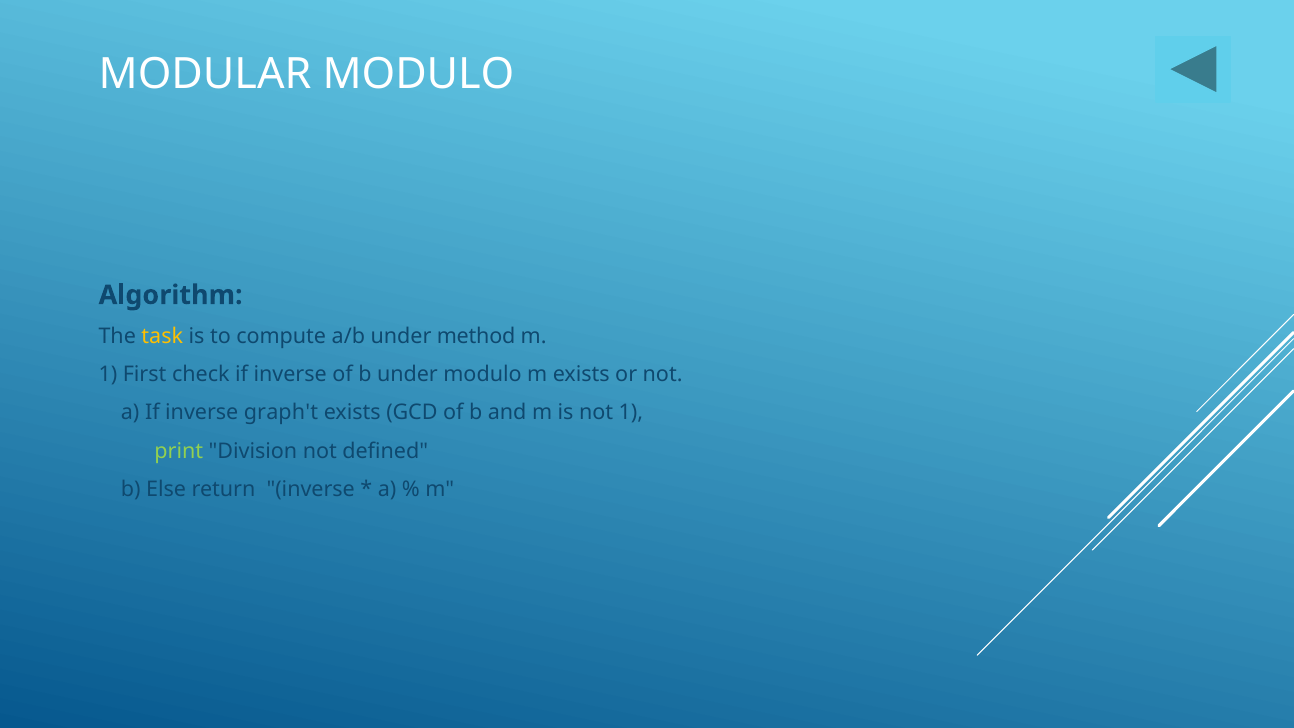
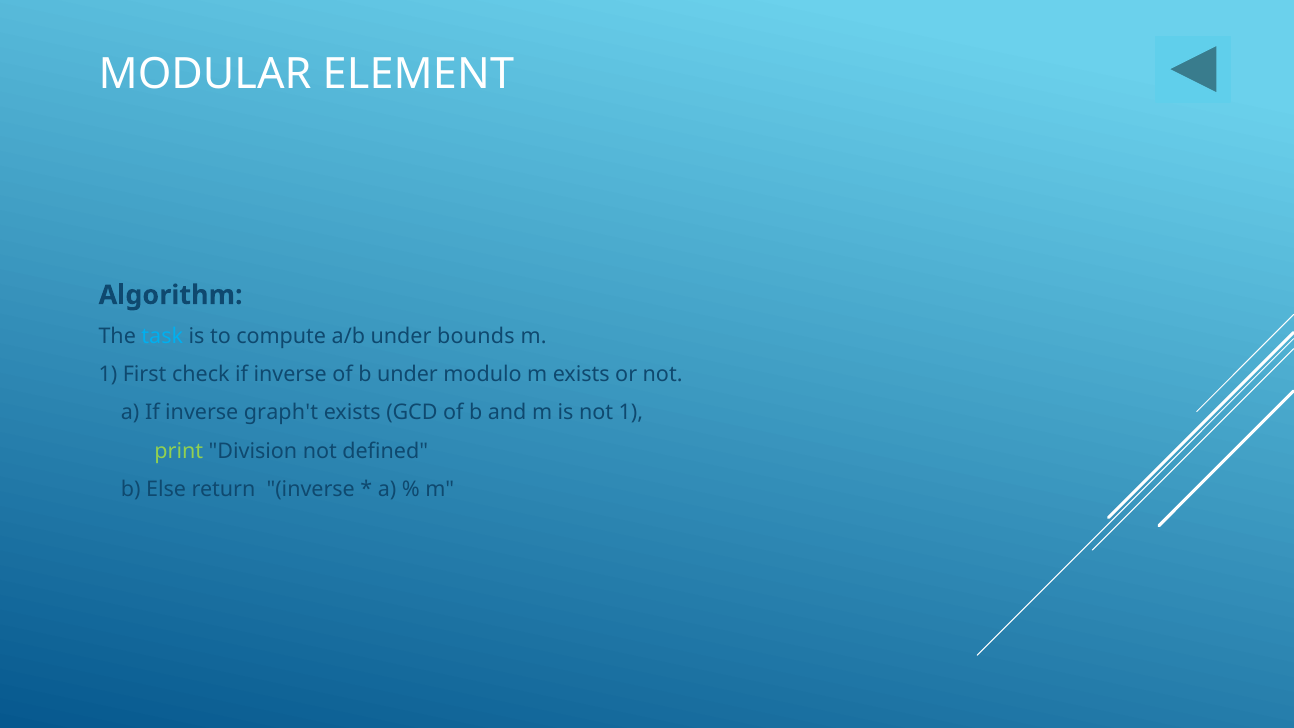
MODULAR MODULO: MODULO -> ELEMENT
task colour: yellow -> light blue
method: method -> bounds
